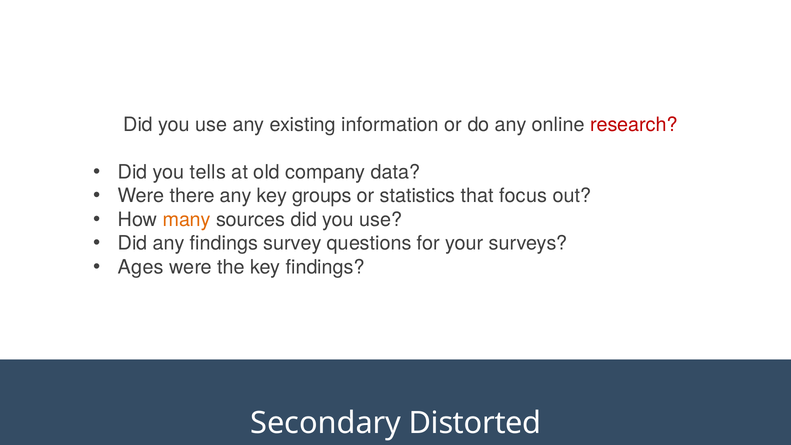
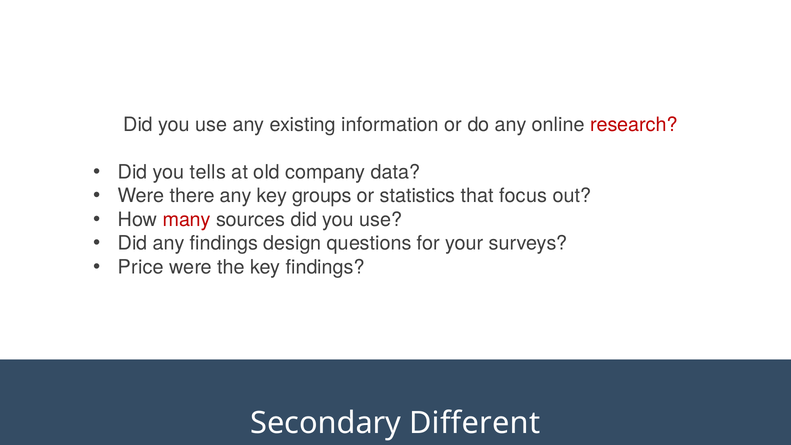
many colour: orange -> red
survey: survey -> design
Ages: Ages -> Price
Distorted: Distorted -> Different
